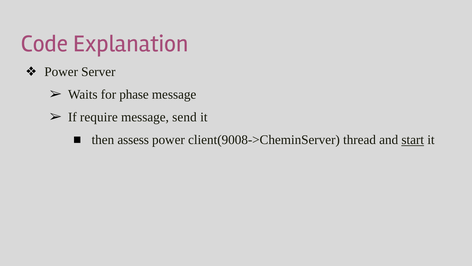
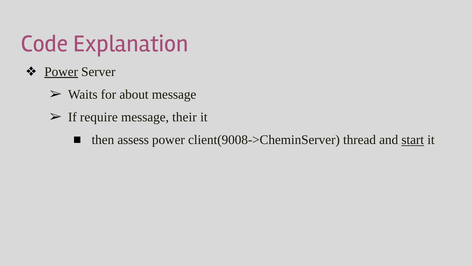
Power at (61, 72) underline: none -> present
phase: phase -> about
send: send -> their
